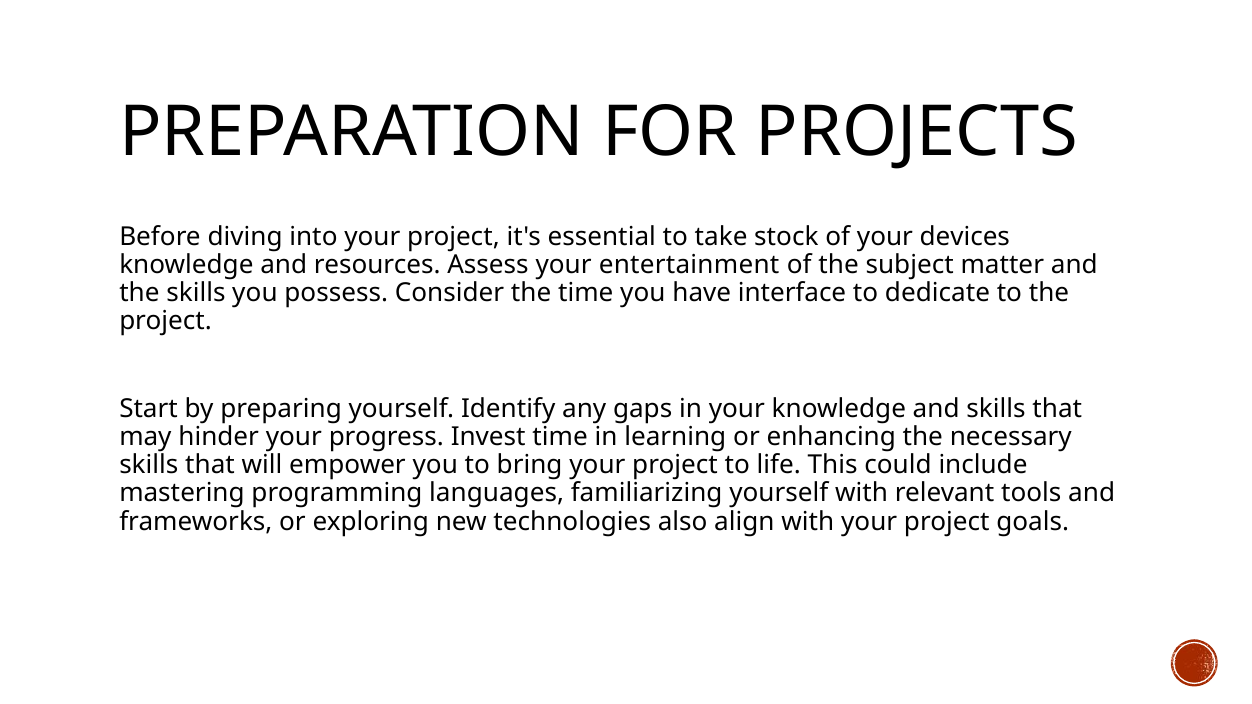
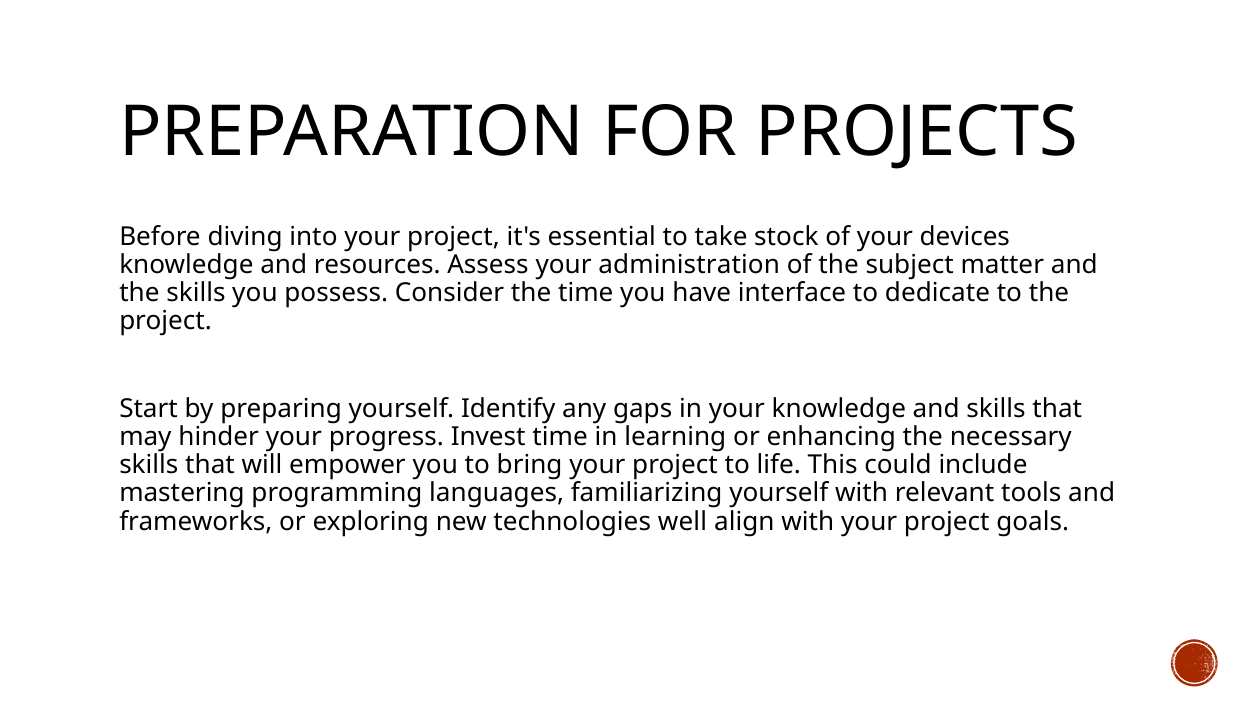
entertainment: entertainment -> administration
also: also -> well
